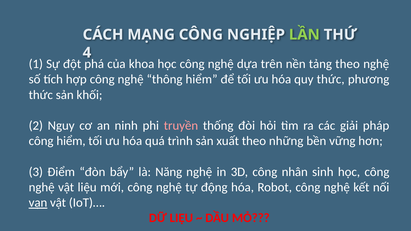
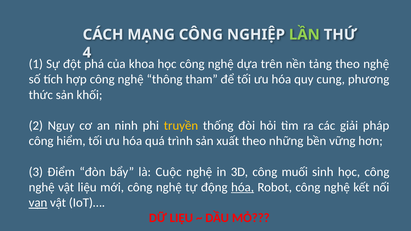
thông hiểm: hiểm -> tham
quy thức: thức -> cung
truyền colour: pink -> yellow
Năng: Năng -> Cuộc
nhân: nhân -> muối
hóa at (243, 187) underline: none -> present
